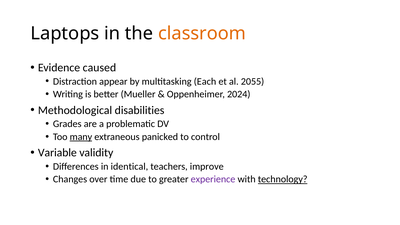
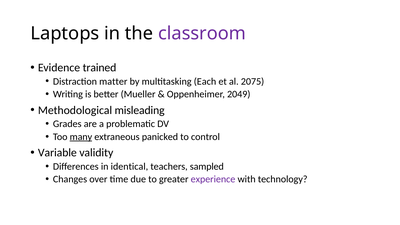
classroom colour: orange -> purple
caused: caused -> trained
appear: appear -> matter
2055: 2055 -> 2075
2024: 2024 -> 2049
disabilities: disabilities -> misleading
improve: improve -> sampled
technology underline: present -> none
